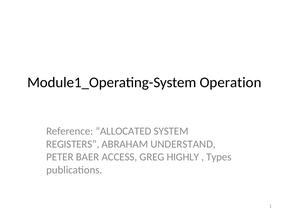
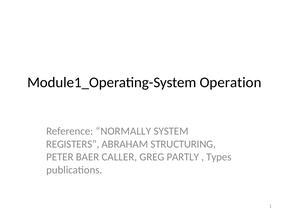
ALLOCATED: ALLOCATED -> NORMALLY
UNDERSTAND: UNDERSTAND -> STRUCTURING
ACCESS: ACCESS -> CALLER
HIGHLY: HIGHLY -> PARTLY
